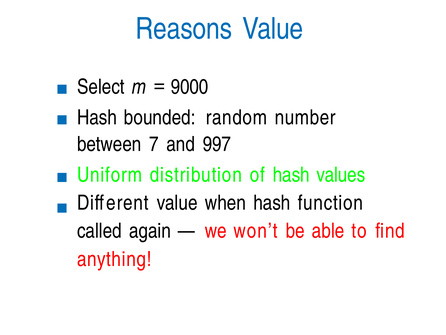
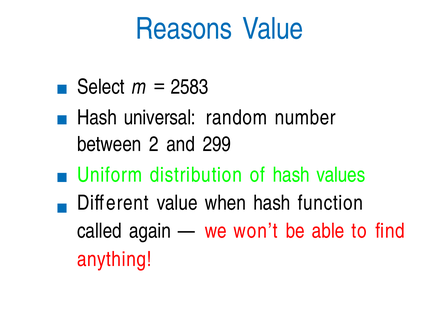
9000: 9000 -> 2583
bounded: bounded -> universal
7: 7 -> 2
997: 997 -> 299
